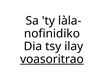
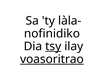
tsy underline: none -> present
